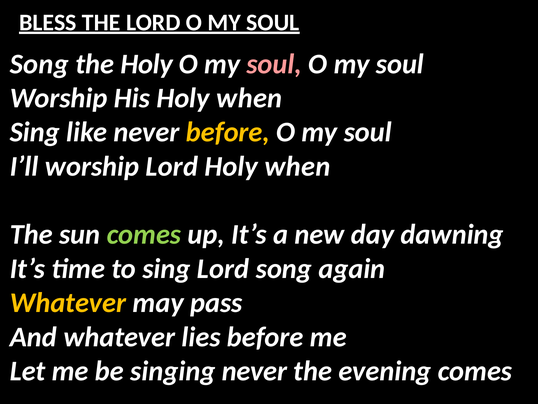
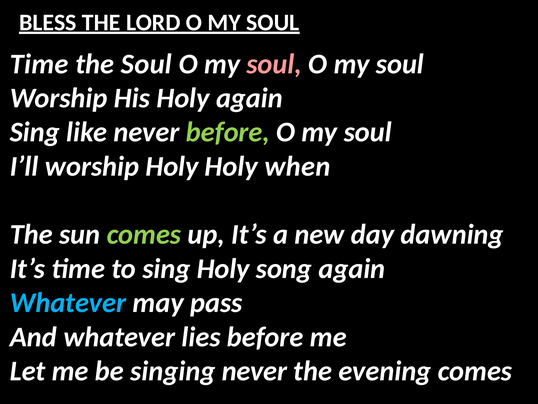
Song at (39, 64): Song -> Time
the Holy: Holy -> Soul
His Holy when: when -> again
before at (228, 132) colour: yellow -> light green
worship Lord: Lord -> Holy
sing Lord: Lord -> Holy
Whatever at (68, 302) colour: yellow -> light blue
